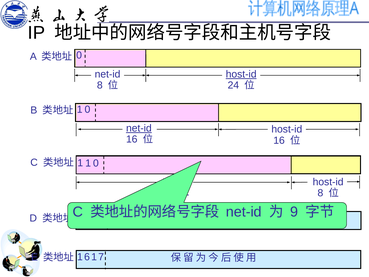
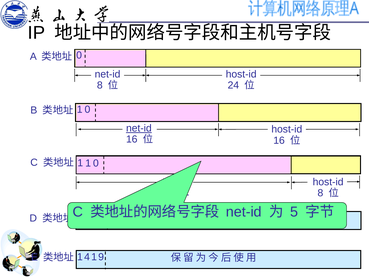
host-id at (241, 74) underline: present -> none
9: 9 -> 5
6: 6 -> 4
7: 7 -> 9
